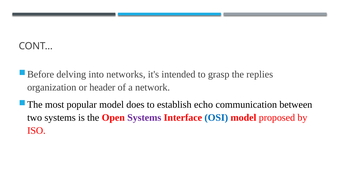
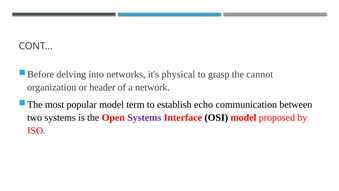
intended: intended -> physical
replies: replies -> cannot
does: does -> term
OSI colour: blue -> black
